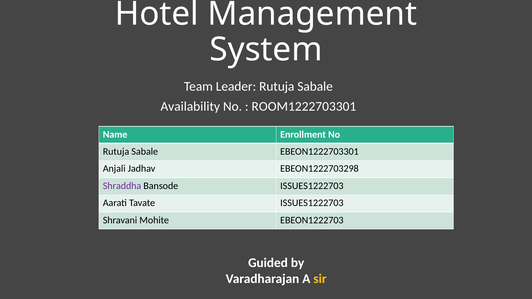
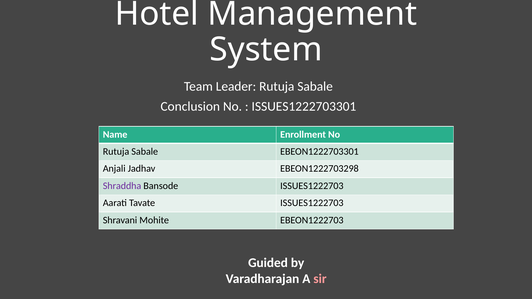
Availability: Availability -> Conclusion
ROOM1222703301: ROOM1222703301 -> ISSUES1222703301
sir colour: yellow -> pink
